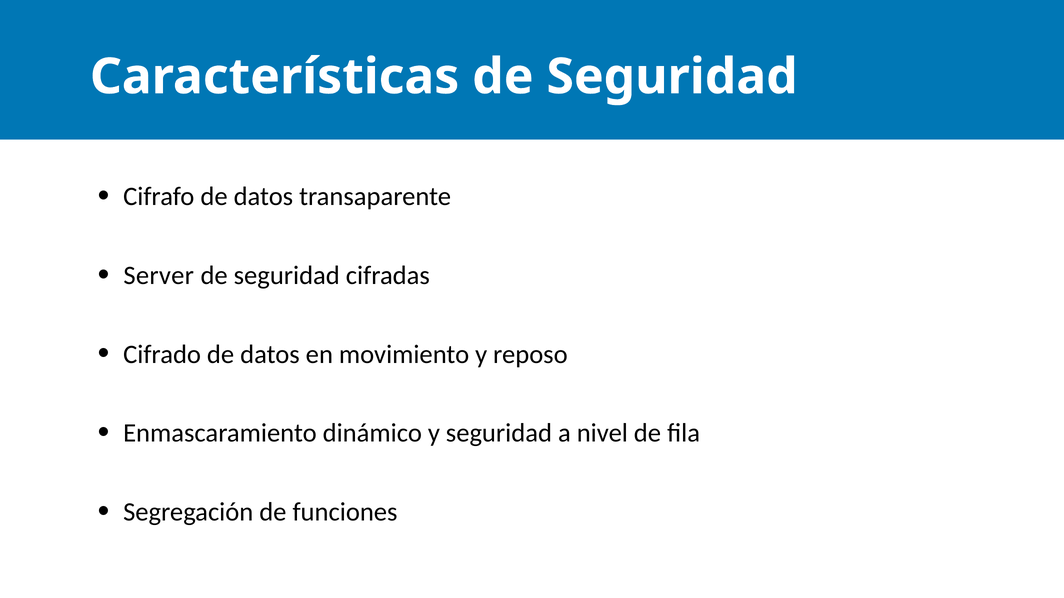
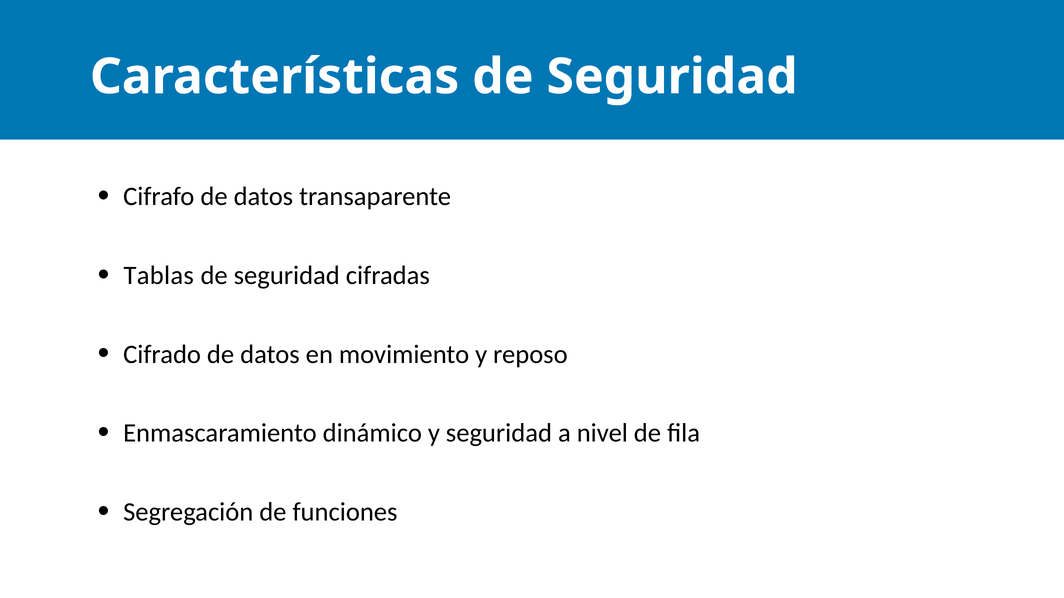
Server: Server -> Tablas
